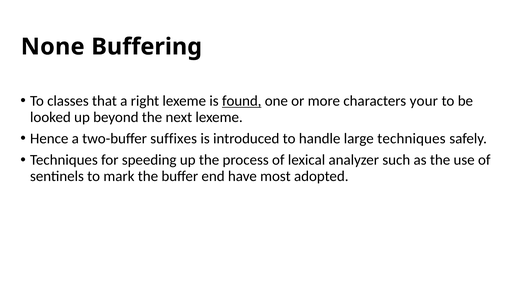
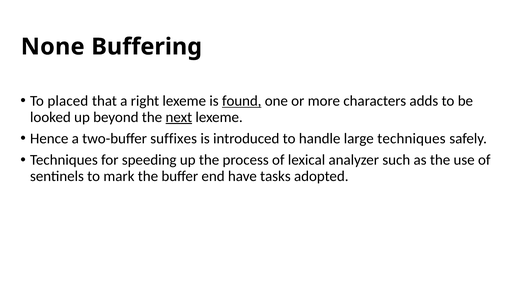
classes: classes -> placed
your: your -> adds
next underline: none -> present
most: most -> tasks
